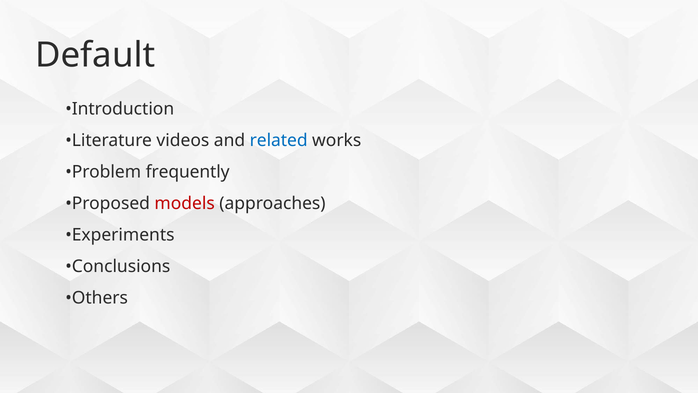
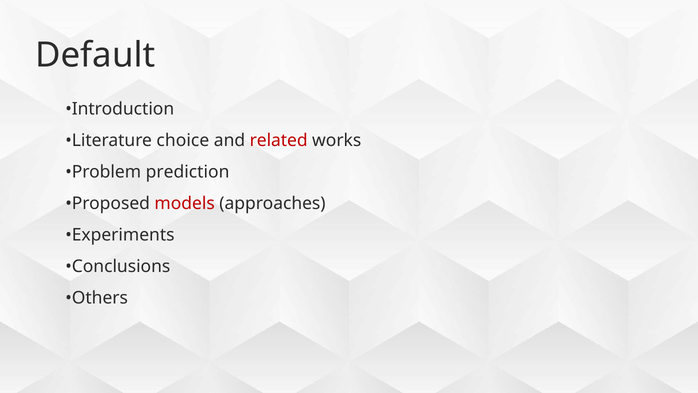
videos: videos -> choice
related colour: blue -> red
frequently: frequently -> prediction
